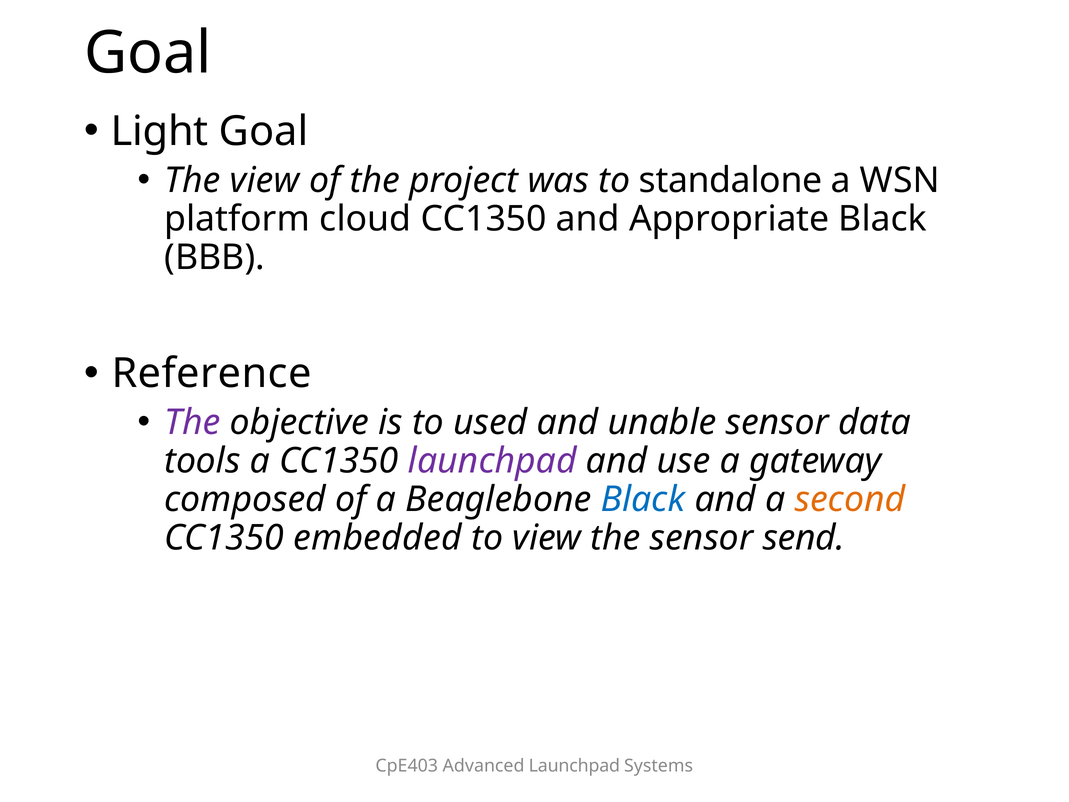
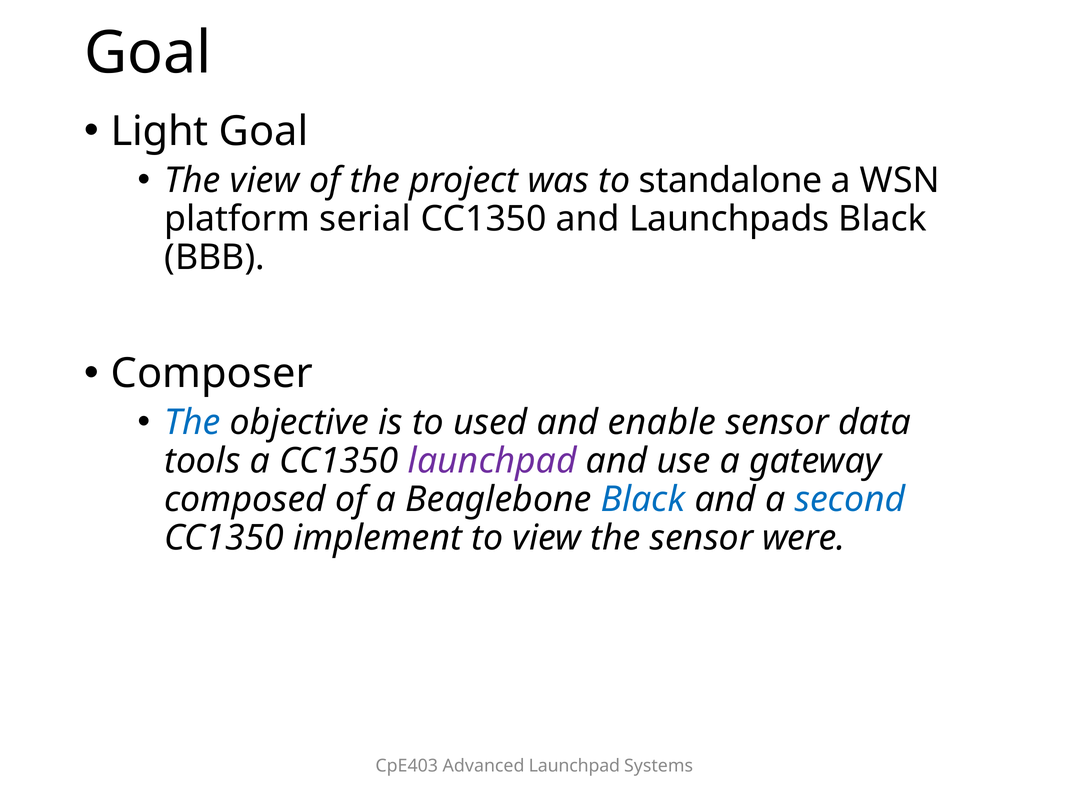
cloud: cloud -> serial
Appropriate: Appropriate -> Launchpads
Reference: Reference -> Composer
The at (192, 423) colour: purple -> blue
unable: unable -> enable
second colour: orange -> blue
embedded: embedded -> implement
send: send -> were
